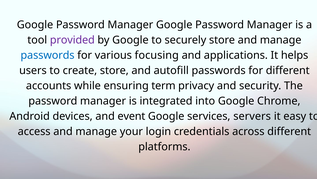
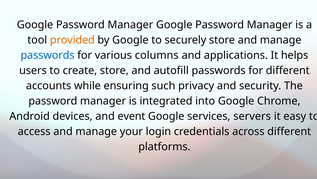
provided colour: purple -> orange
focusing: focusing -> columns
term: term -> such
